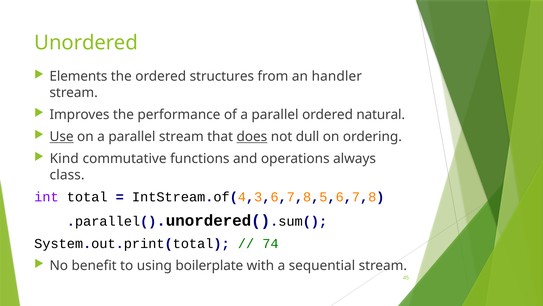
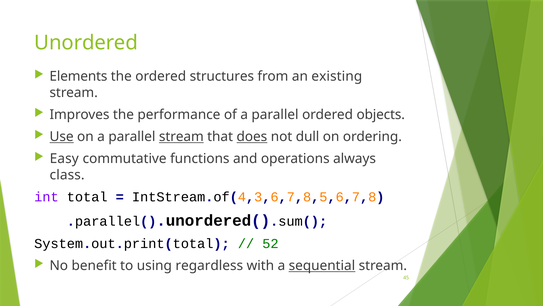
handler: handler -> existing
natural: natural -> objects
stream at (181, 137) underline: none -> present
Kind: Kind -> Easy
74: 74 -> 52
boilerplate: boilerplate -> regardless
sequential underline: none -> present
